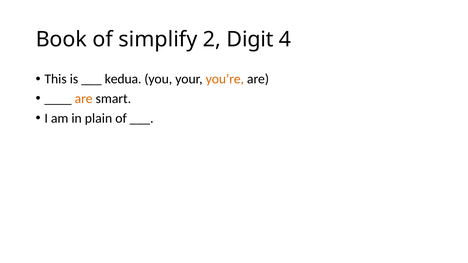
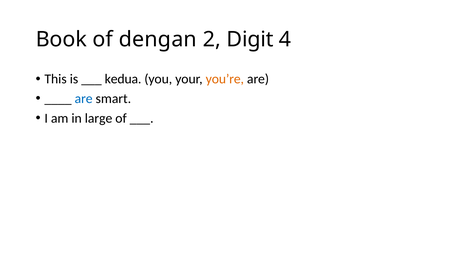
simplify: simplify -> dengan
are at (84, 99) colour: orange -> blue
plain: plain -> large
